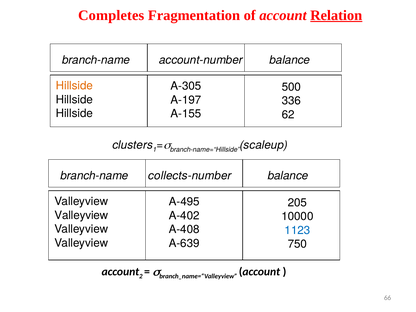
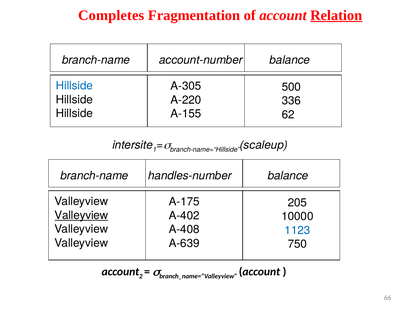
Hillside at (74, 86) colour: orange -> blue
A-197: A-197 -> A-220
clusters: clusters -> intersite
collects-number: collects-number -> handles-number
A-495: A-495 -> A-175
Valleyview at (81, 215) underline: none -> present
